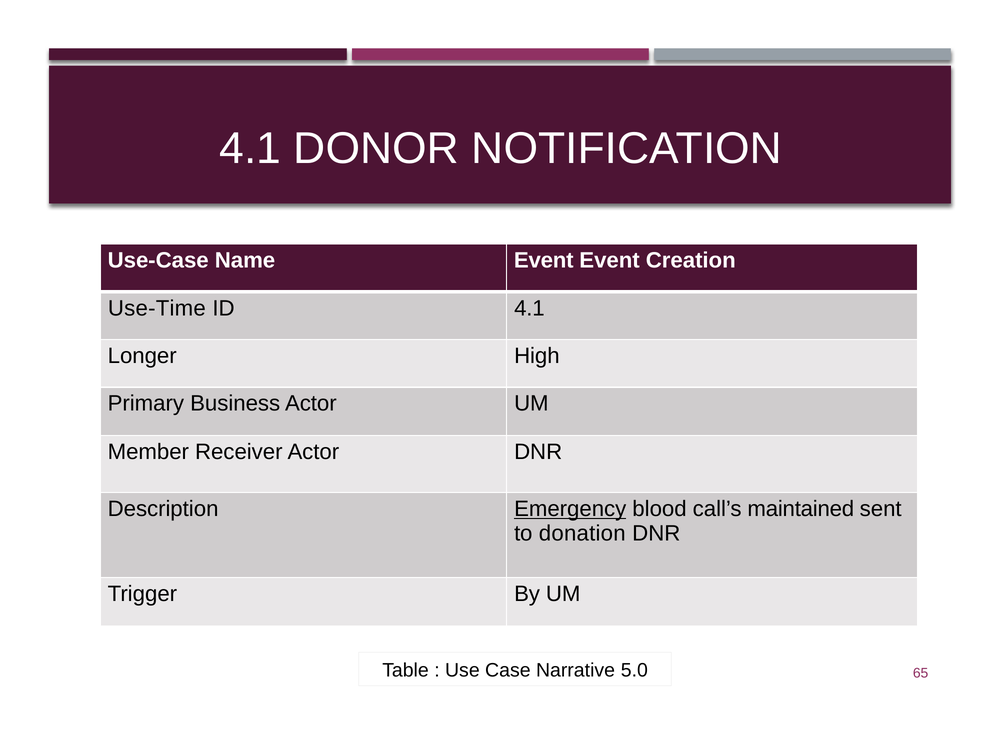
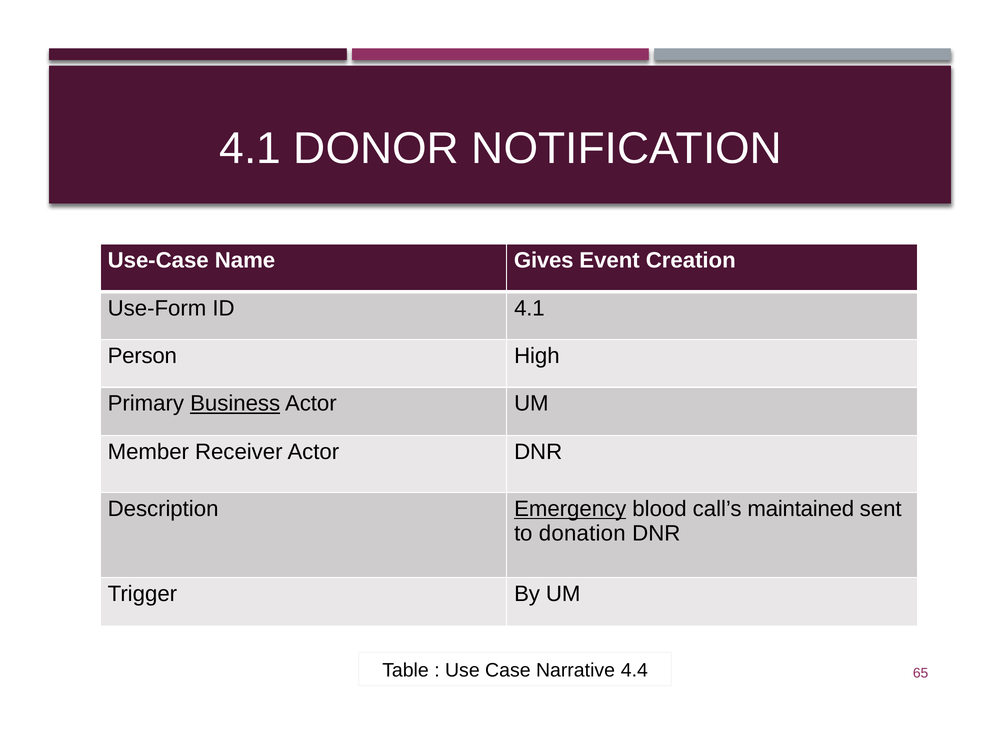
Name Event: Event -> Gives
Use-Time: Use-Time -> Use-Form
Longer: Longer -> Person
Business underline: none -> present
5.0: 5.0 -> 4.4
